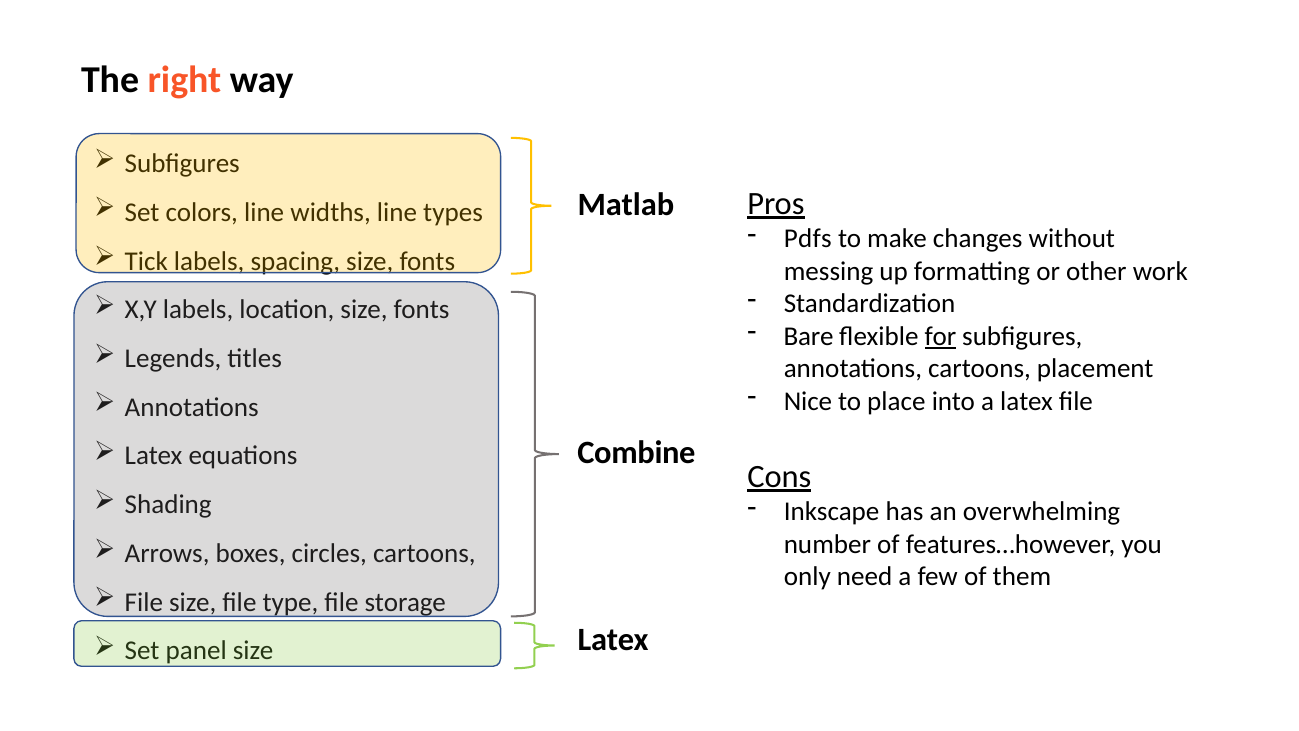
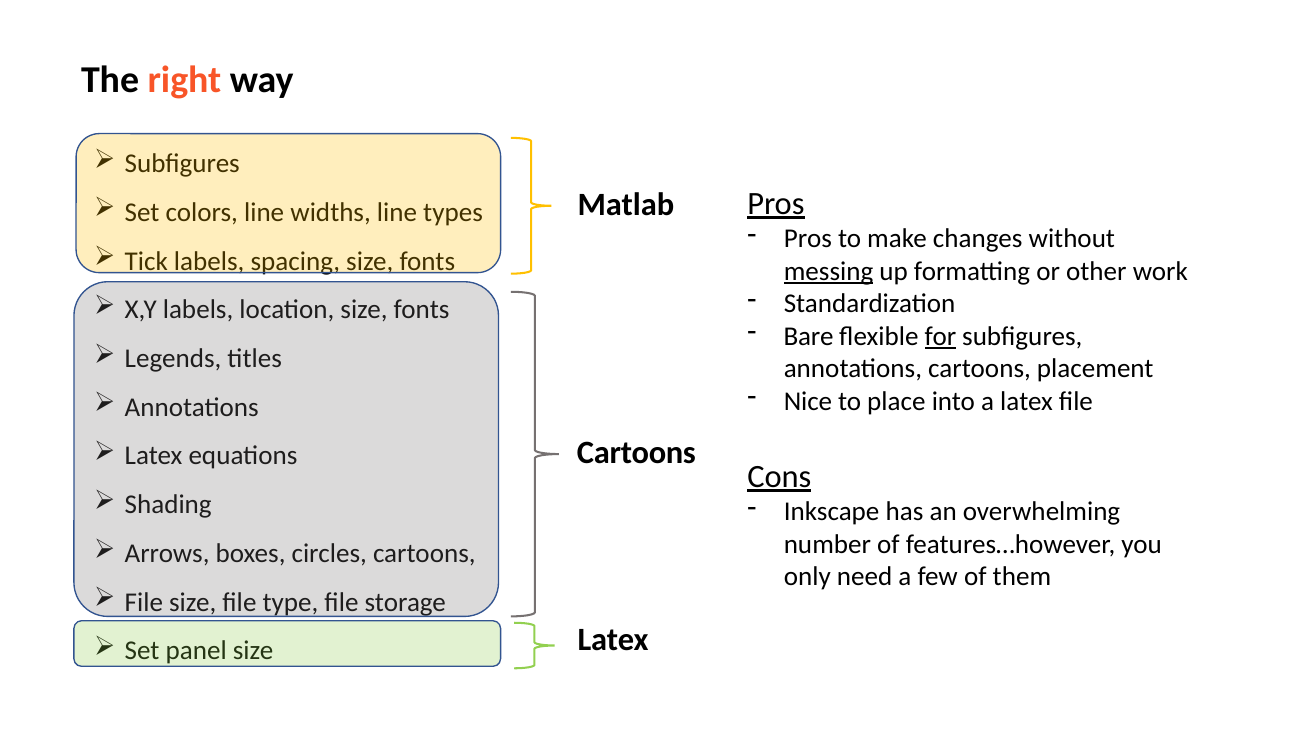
Pdfs at (808, 239): Pdfs -> Pros
messing underline: none -> present
Combine at (636, 453): Combine -> Cartoons
